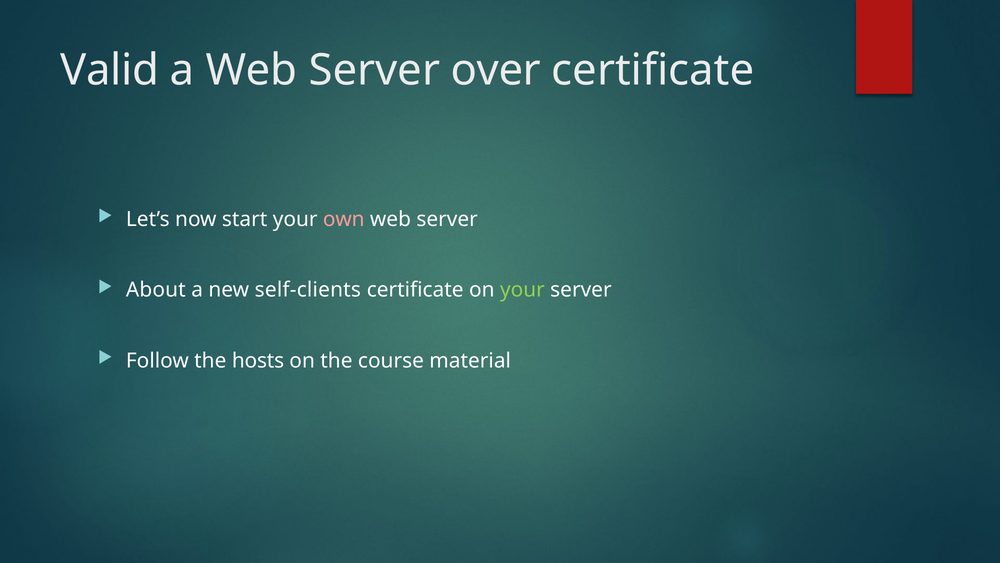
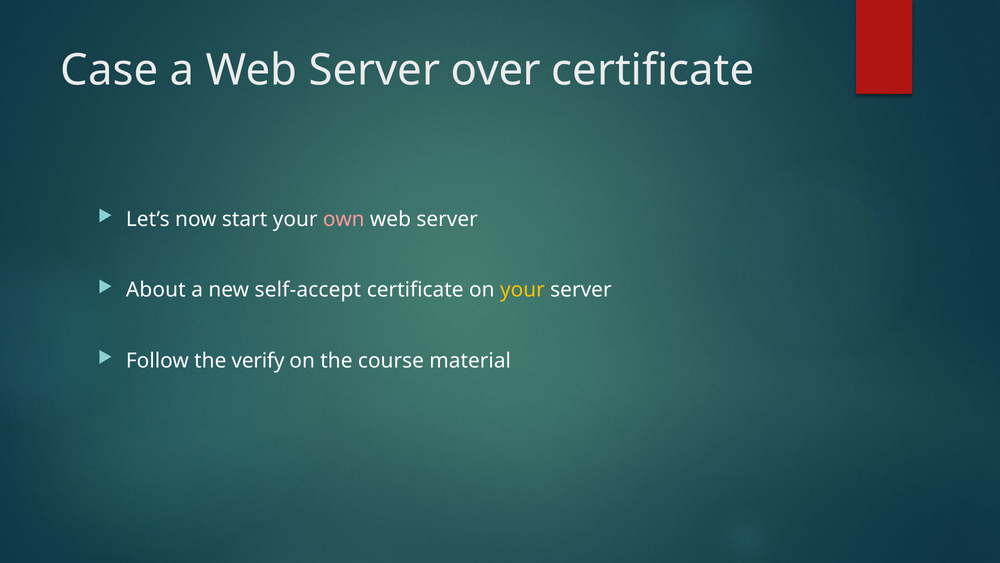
Valid: Valid -> Case
self-clients: self-clients -> self-accept
your at (522, 290) colour: light green -> yellow
hosts: hosts -> verify
